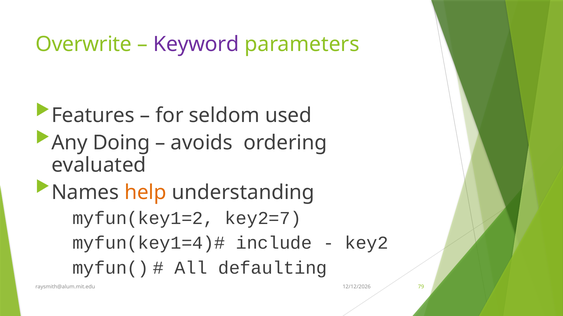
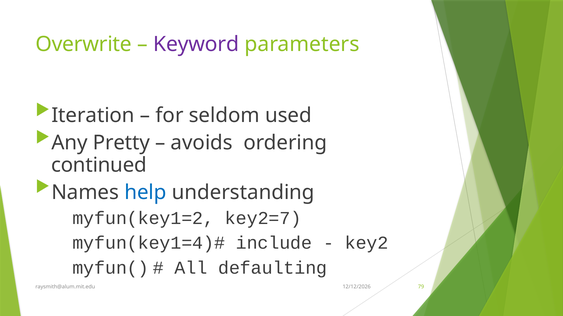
Features: Features -> Iteration
Doing: Doing -> Pretty
evaluated: evaluated -> continued
help colour: orange -> blue
